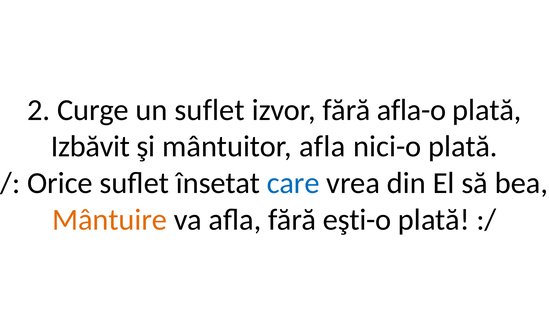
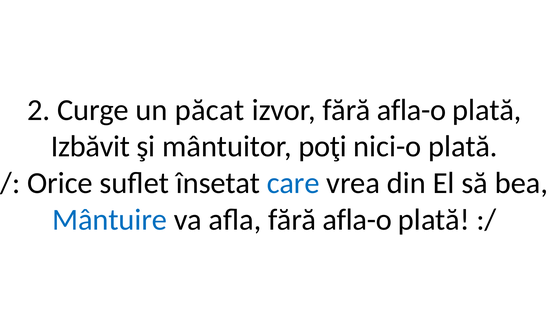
un suflet: suflet -> păcat
mântuitor afla: afla -> poţi
Mântuire colour: orange -> blue
afla fără eşti-o: eşti-o -> afla-o
